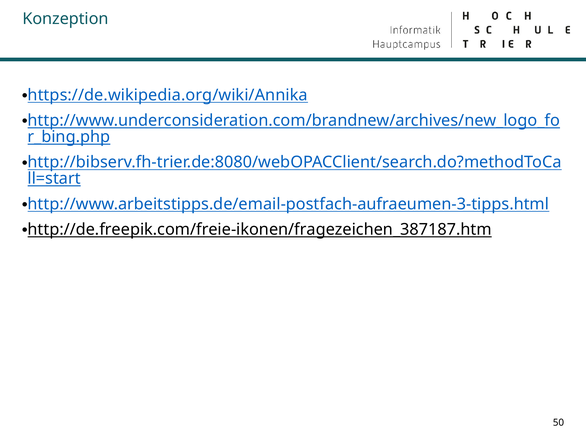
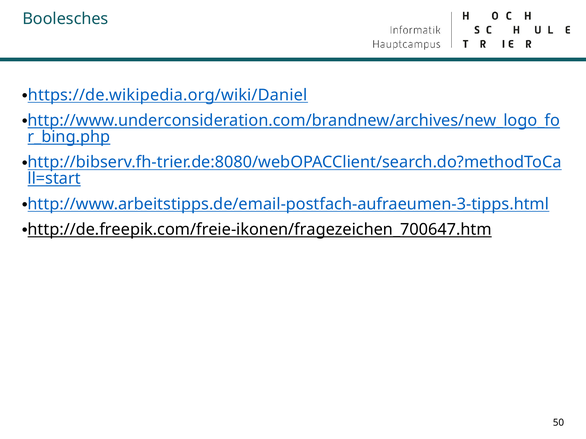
Konzeption: Konzeption -> Boolesches
https://de.wikipedia.org/wiki/Annika: https://de.wikipedia.org/wiki/Annika -> https://de.wikipedia.org/wiki/Daniel
http://de.freepik.com/freie-ikonen/fragezeichen_387187.htm: http://de.freepik.com/freie-ikonen/fragezeichen_387187.htm -> http://de.freepik.com/freie-ikonen/fragezeichen_700647.htm
